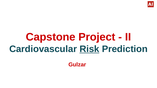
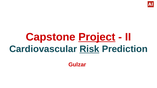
Project underline: none -> present
